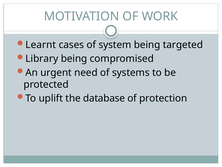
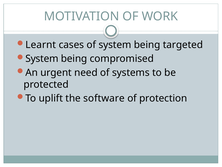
Library at (42, 59): Library -> System
database: database -> software
